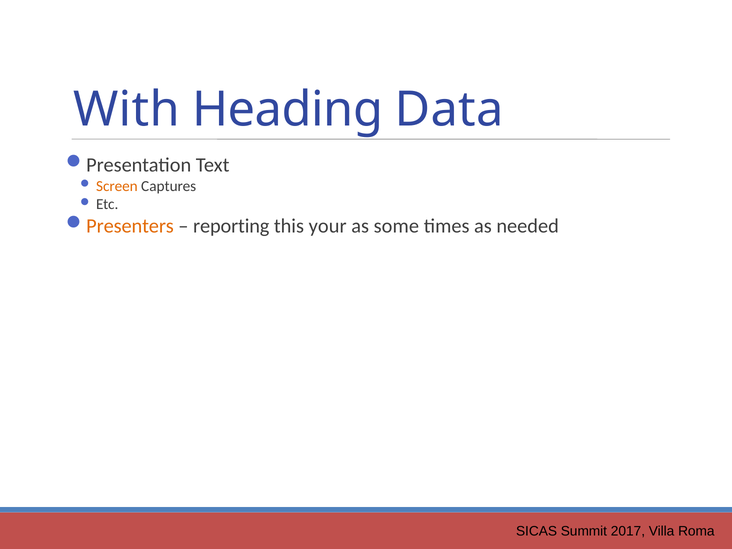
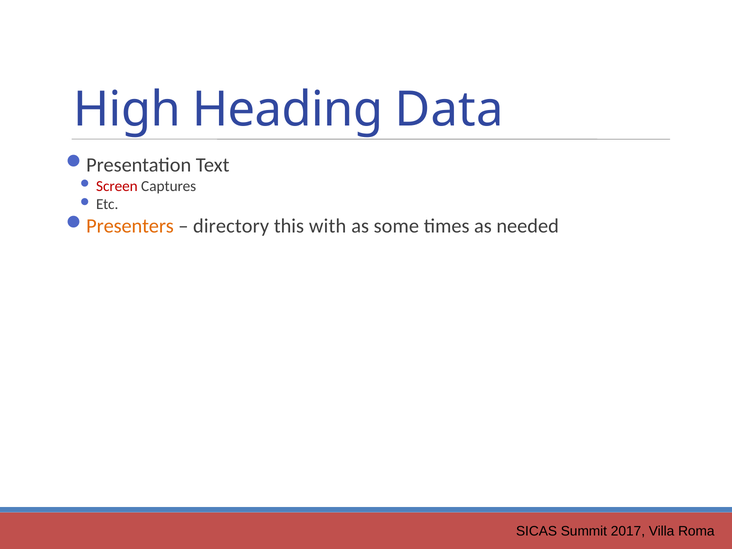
With: With -> High
Screen colour: orange -> red
reporting: reporting -> directory
your: your -> with
